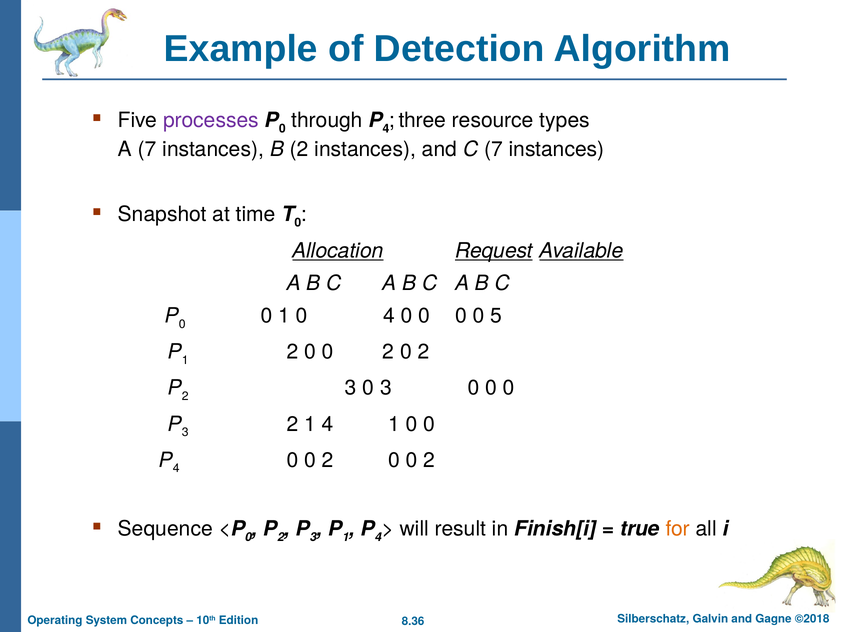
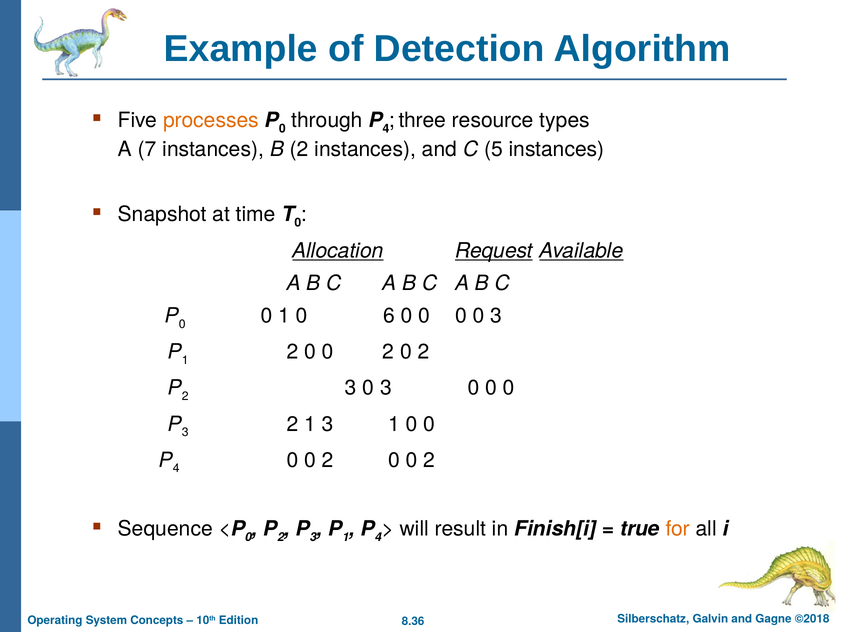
processes colour: purple -> orange
C 7: 7 -> 5
0 4: 4 -> 6
0 0 5: 5 -> 3
1 4: 4 -> 3
